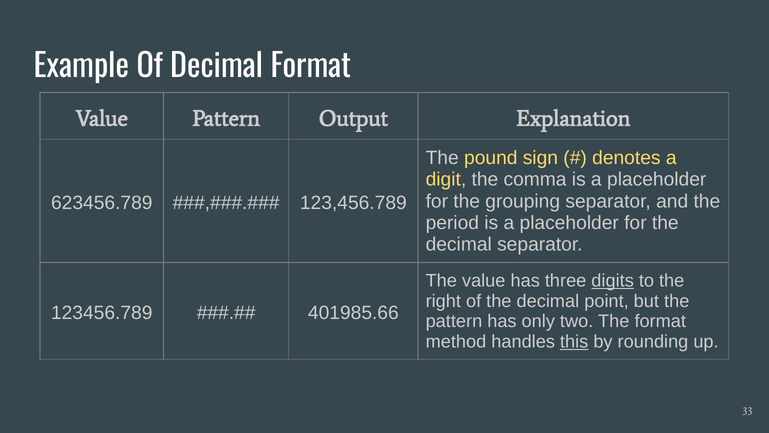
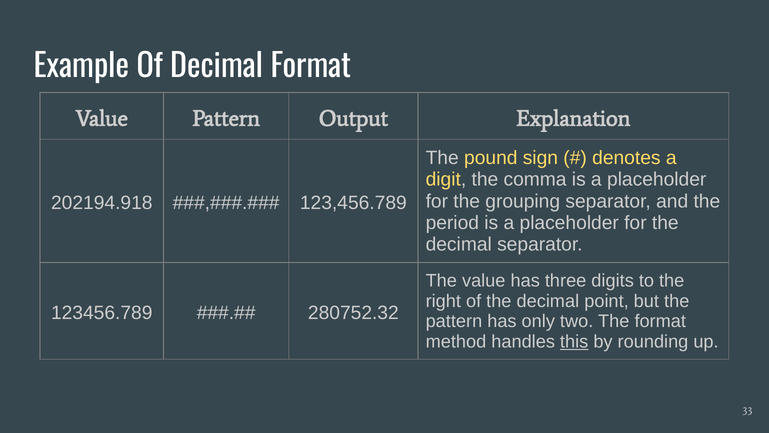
623456.789: 623456.789 -> 202194.918
digits underline: present -> none
401985.66: 401985.66 -> 280752.32
